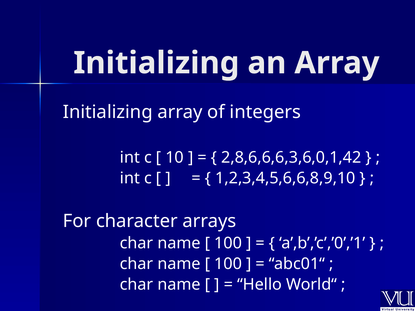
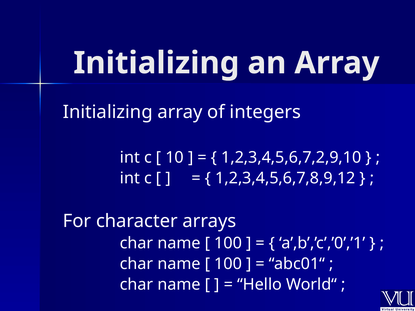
2,8,6,6,6,3,6,0,1,42: 2,8,6,6,6,3,6,0,1,42 -> 1,2,3,4,5,6,7,2,9,10
1,2,3,4,5,6,6,8,9,10: 1,2,3,4,5,6,6,8,9,10 -> 1,2,3,4,5,6,7,8,9,12
